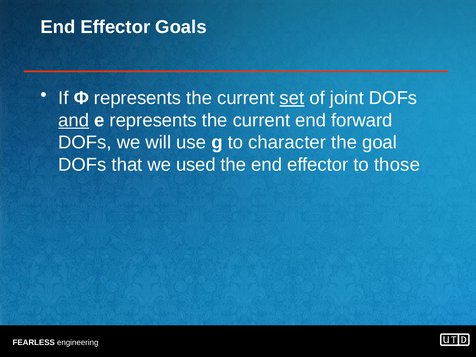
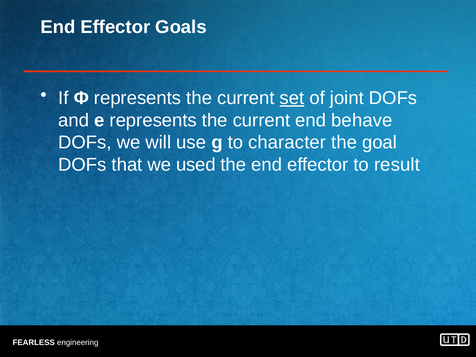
and underline: present -> none
forward: forward -> behave
those: those -> result
